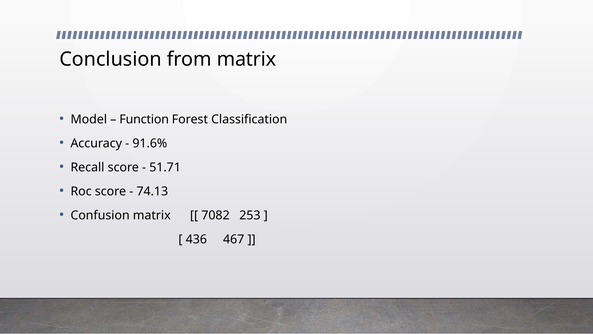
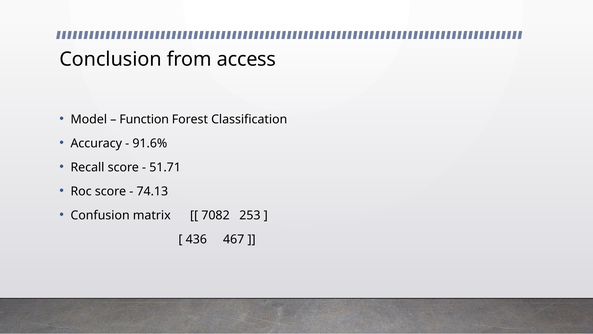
from matrix: matrix -> access
